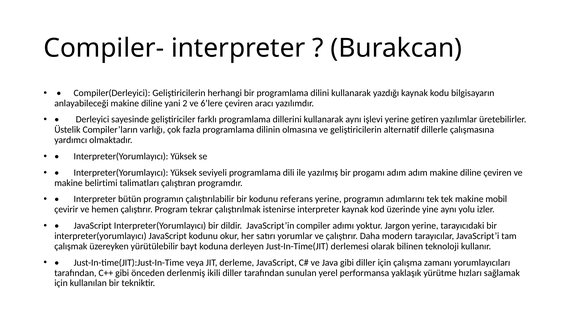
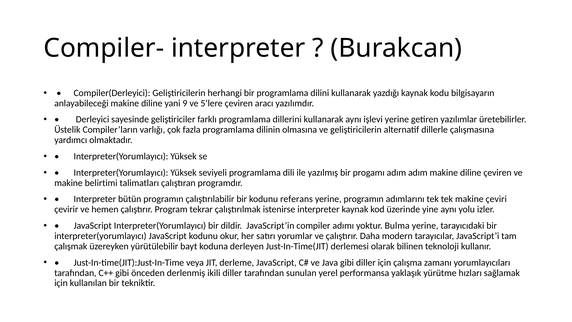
2: 2 -> 9
6’lere: 6’lere -> 5’lere
mobil: mobil -> çeviri
Jargon: Jargon -> Bulma
